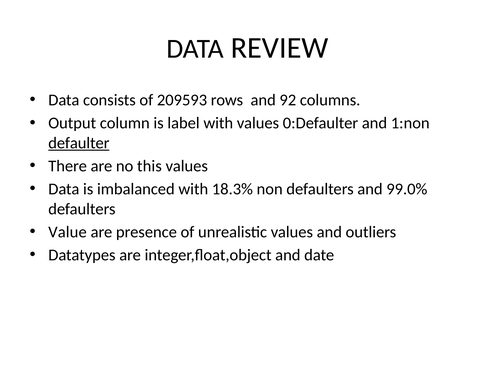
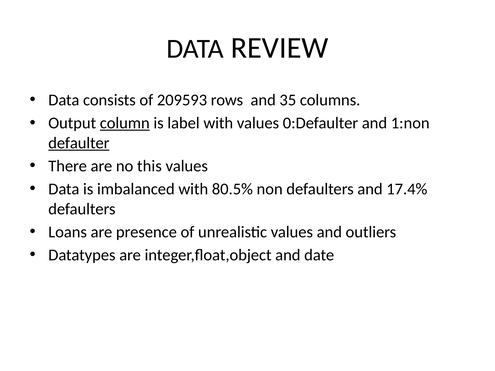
92: 92 -> 35
column underline: none -> present
18.3%: 18.3% -> 80.5%
99.0%: 99.0% -> 17.4%
Value: Value -> Loans
